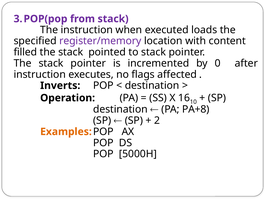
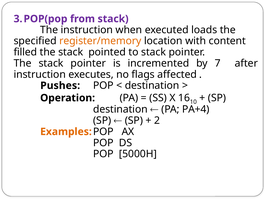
register/memory colour: purple -> orange
0: 0 -> 7
Inverts: Inverts -> Pushes
PA+8: PA+8 -> PA+4
